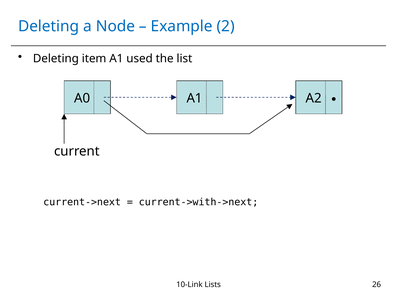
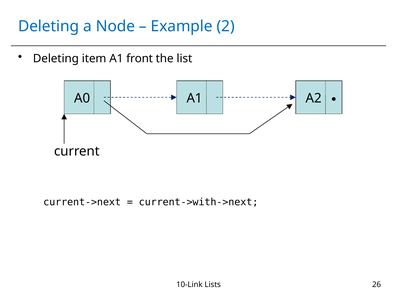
used: used -> front
